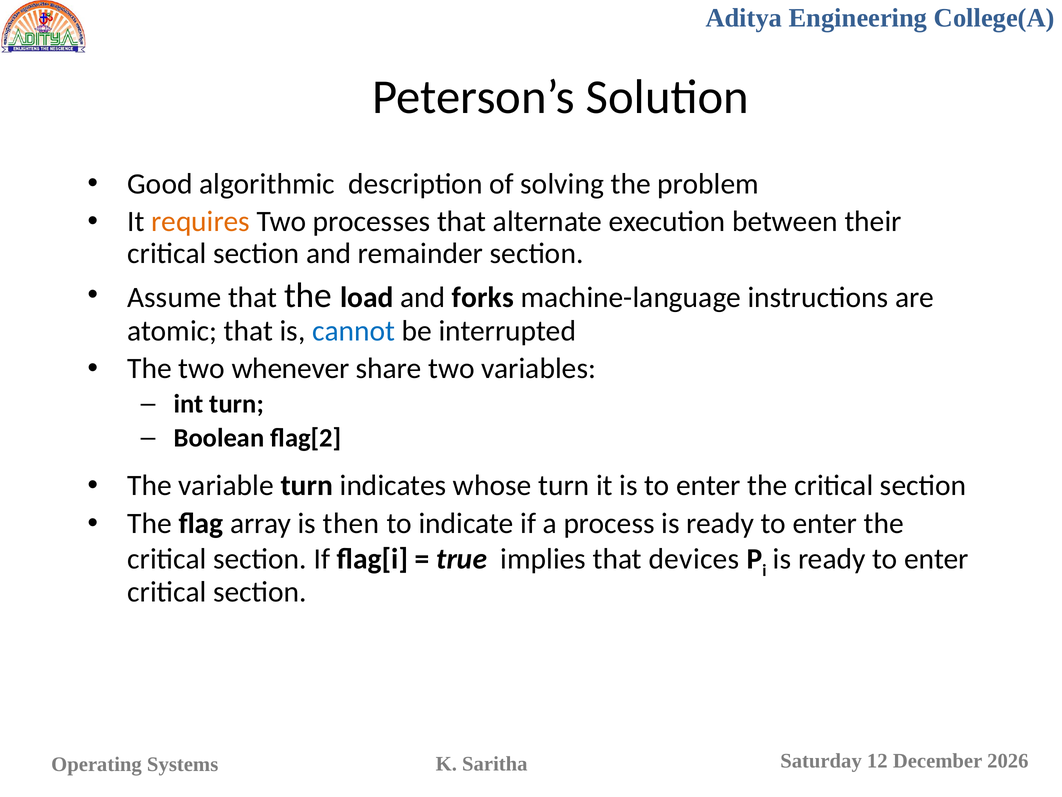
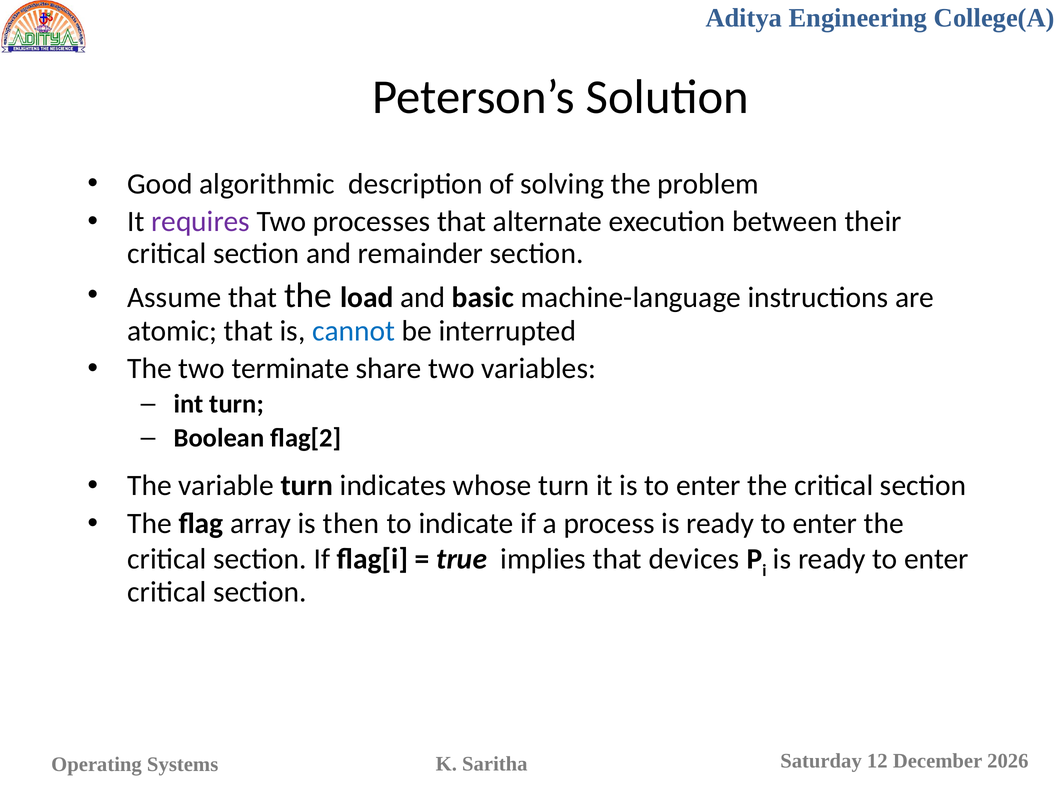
requires colour: orange -> purple
forks: forks -> basic
whenever: whenever -> terminate
